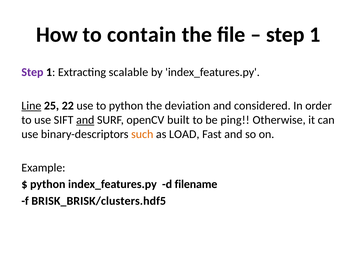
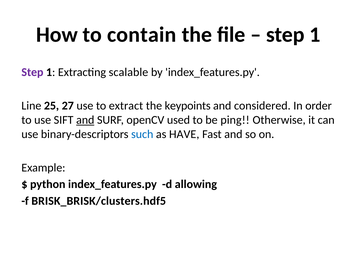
Line underline: present -> none
22: 22 -> 27
to python: python -> extract
deviation: deviation -> keypoints
built: built -> used
such colour: orange -> blue
LOAD: LOAD -> HAVE
filename: filename -> allowing
